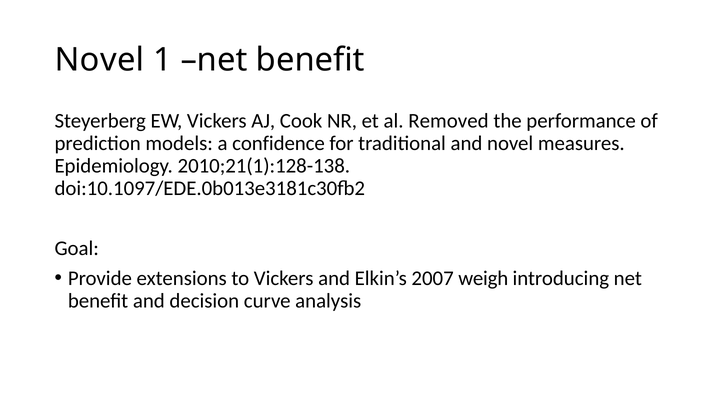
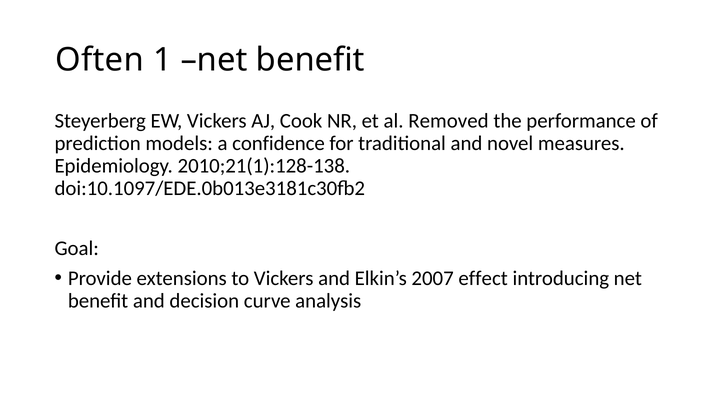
Novel at (99, 60): Novel -> Often
weigh: weigh -> effect
